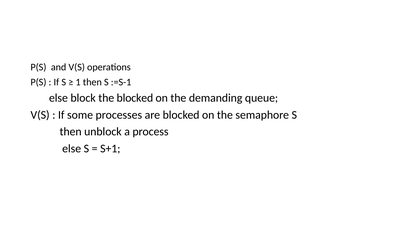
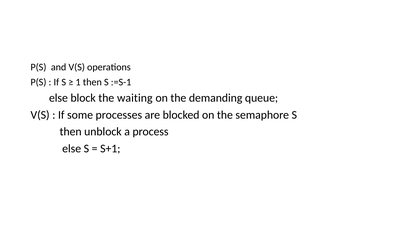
the blocked: blocked -> waiting
